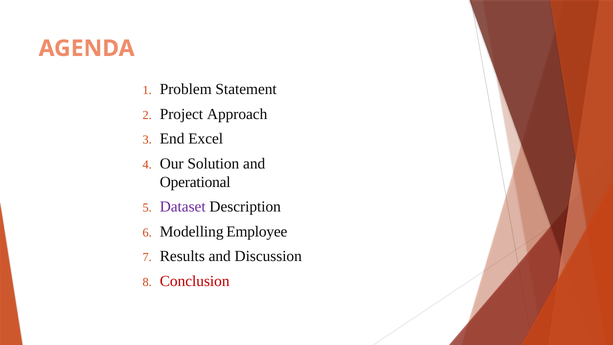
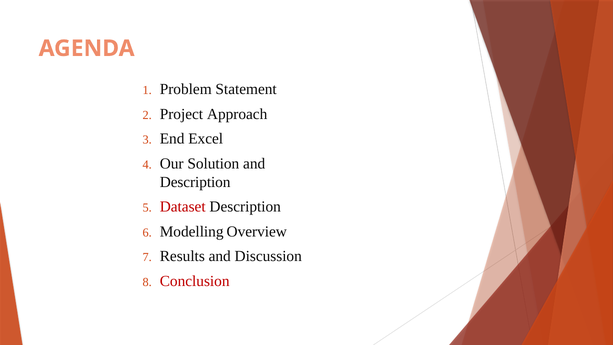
Operational at (195, 182): Operational -> Description
Dataset colour: purple -> red
Employee: Employee -> Overview
